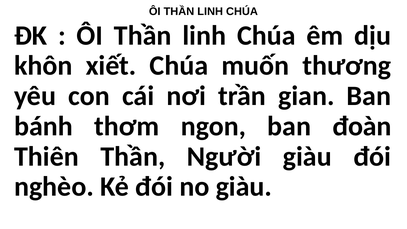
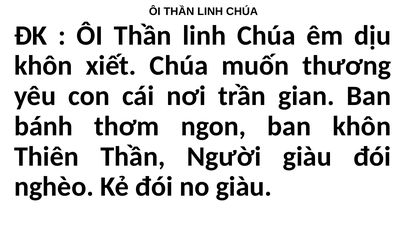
ban đoàn: đoàn -> khôn
